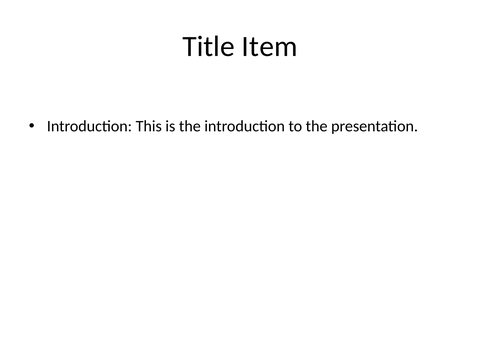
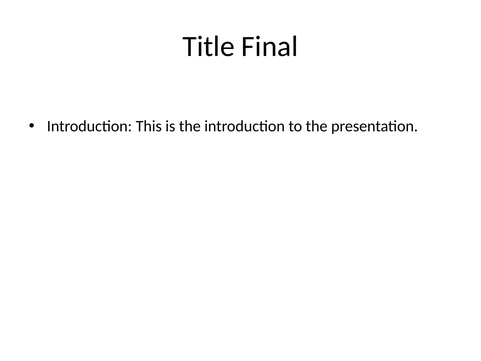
Item: Item -> Final
